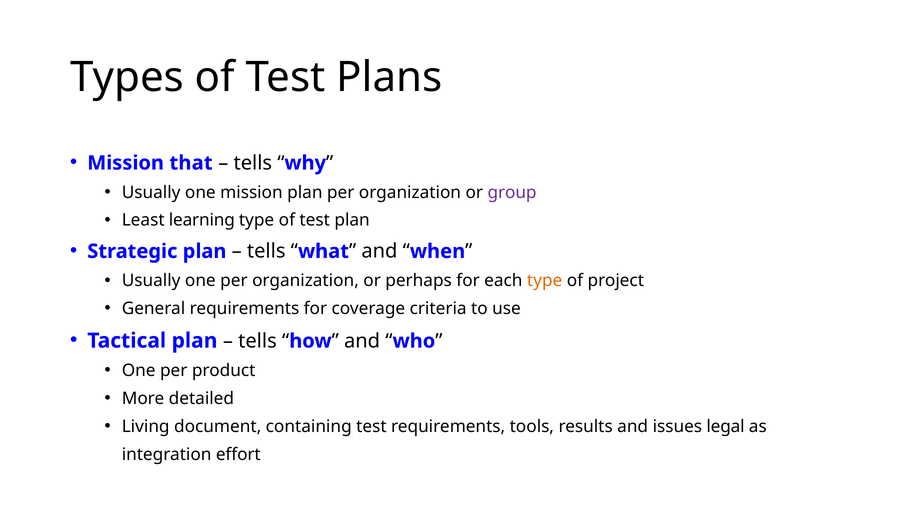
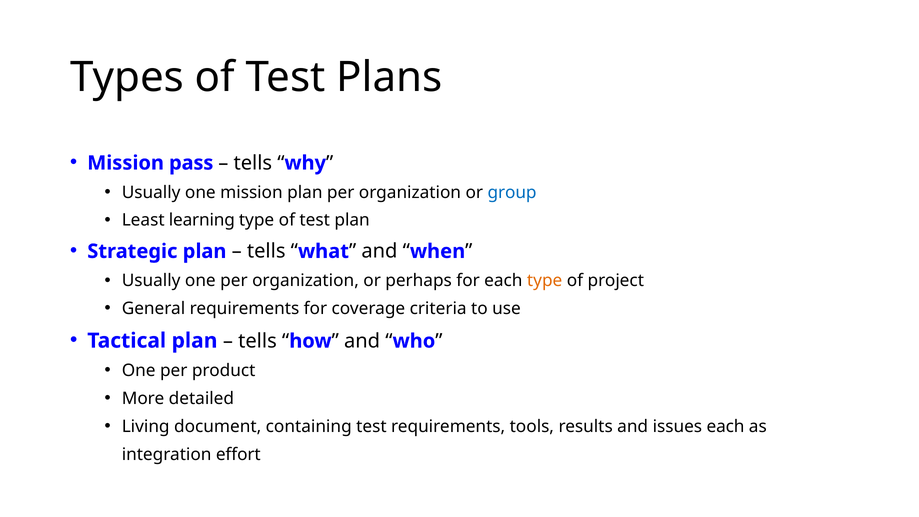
that: that -> pass
group colour: purple -> blue
issues legal: legal -> each
